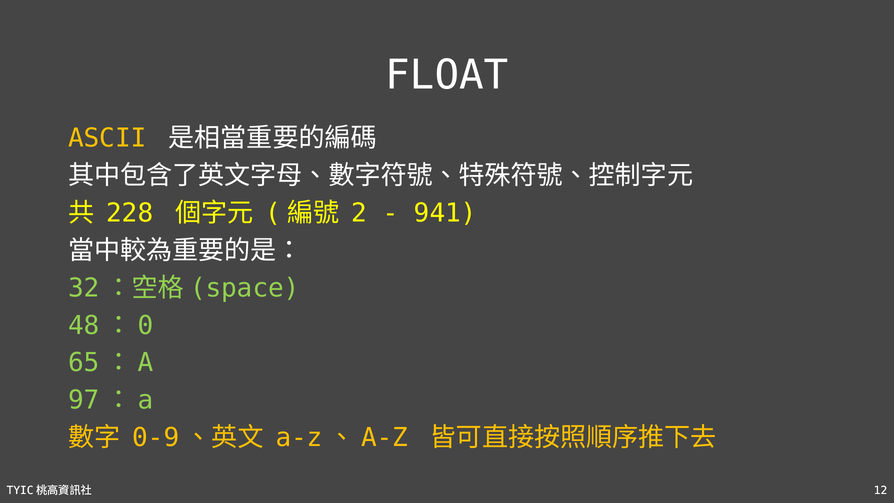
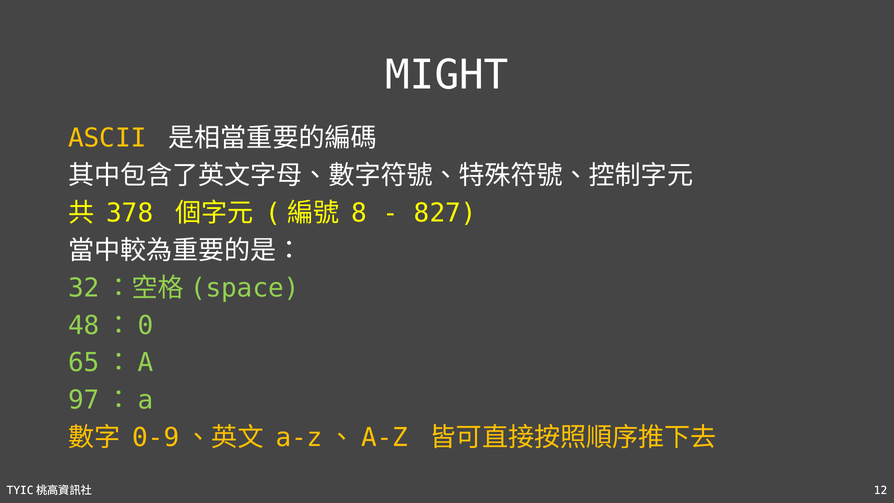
FLOAT: FLOAT -> MIGHT
228: 228 -> 378
2: 2 -> 8
941: 941 -> 827
